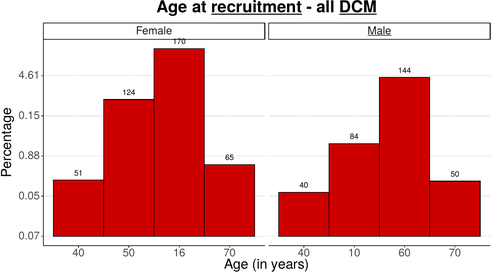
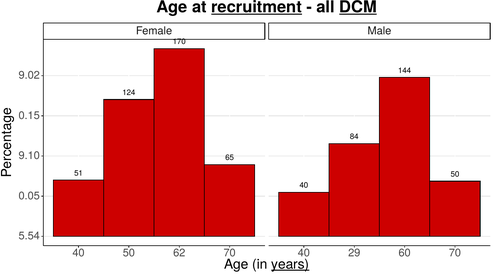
Male underline: present -> none
4.61: 4.61 -> 9.02
0.88: 0.88 -> 9.10
0.07: 0.07 -> 5.54
16: 16 -> 62
10: 10 -> 29
years underline: none -> present
